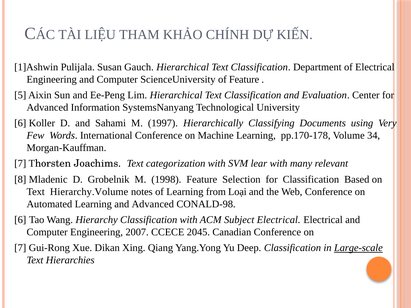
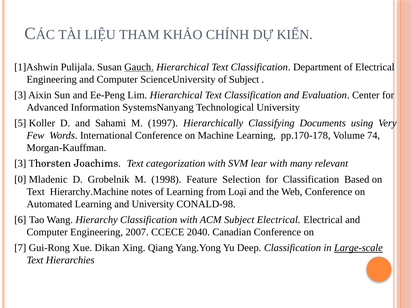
Gauch underline: none -> present
of Feature: Feature -> Subject
5 at (20, 95): 5 -> 3
6 at (20, 123): 6 -> 5
34: 34 -> 74
7 at (20, 164): 7 -> 3
8: 8 -> 0
Hierarchy.Volume: Hierarchy.Volume -> Hierarchy.Machine
and Advanced: Advanced -> University
2045: 2045 -> 2040
